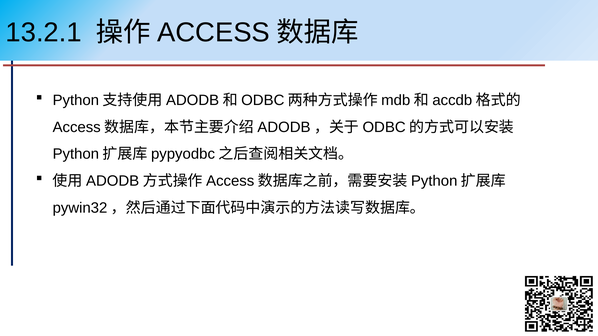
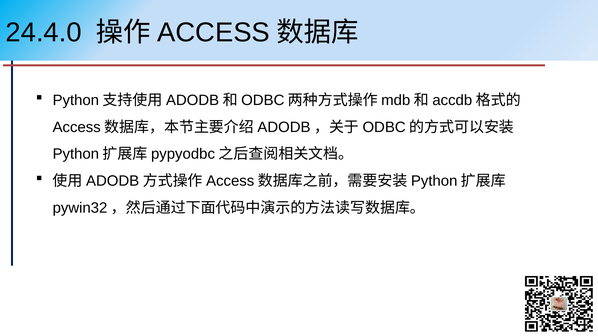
13.2.1: 13.2.1 -> 24.4.0
